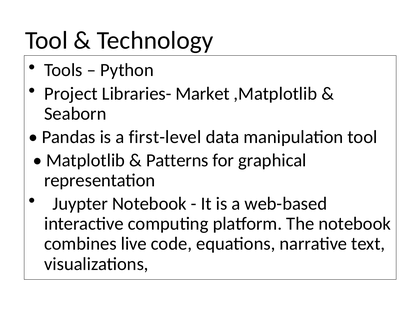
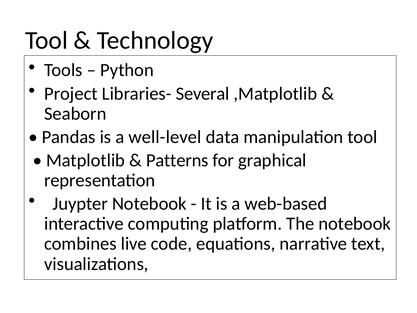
Market: Market -> Several
first-level: first-level -> well-level
